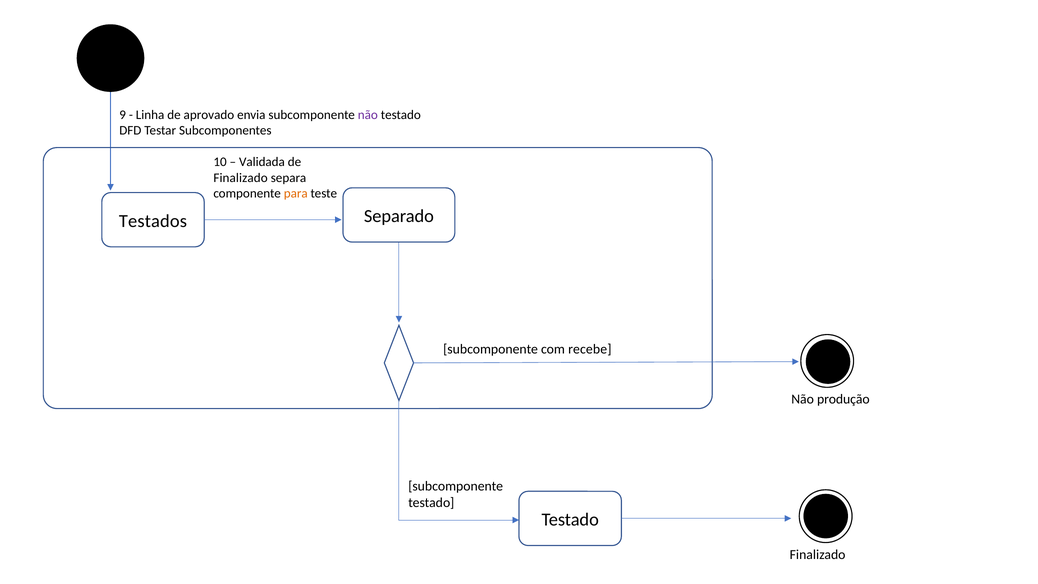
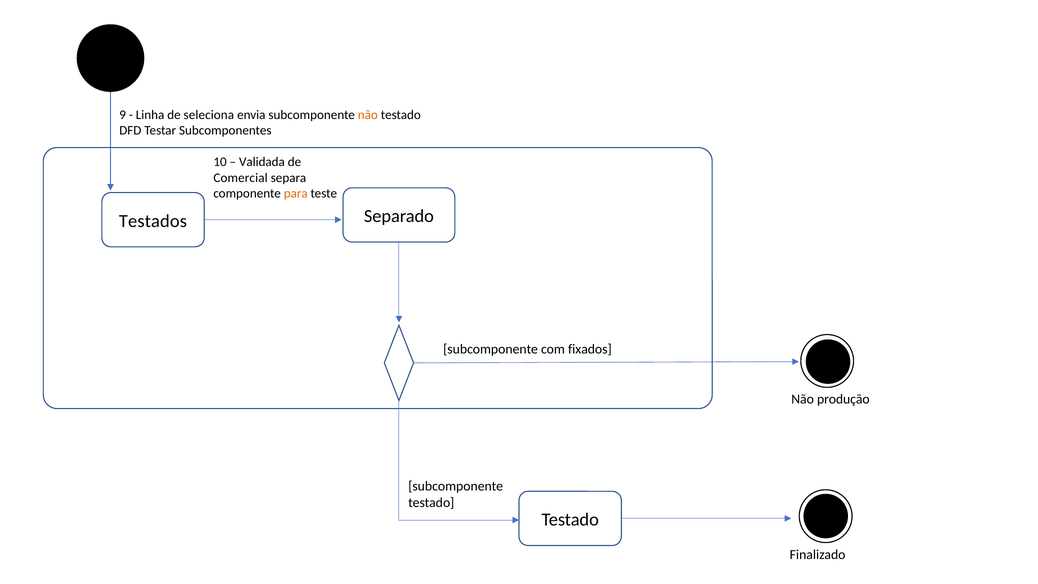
aprovado: aprovado -> seleciona
não at (368, 115) colour: purple -> orange
Finalizado at (241, 178): Finalizado -> Comercial
recebe: recebe -> fixados
